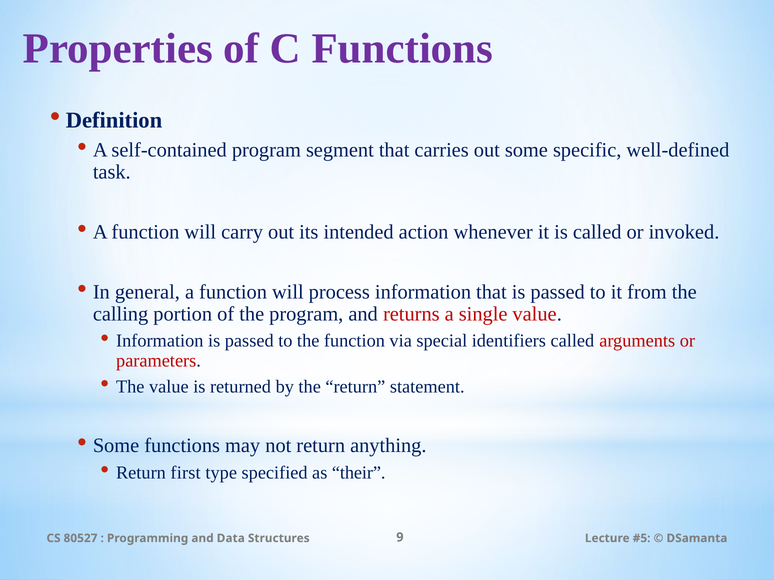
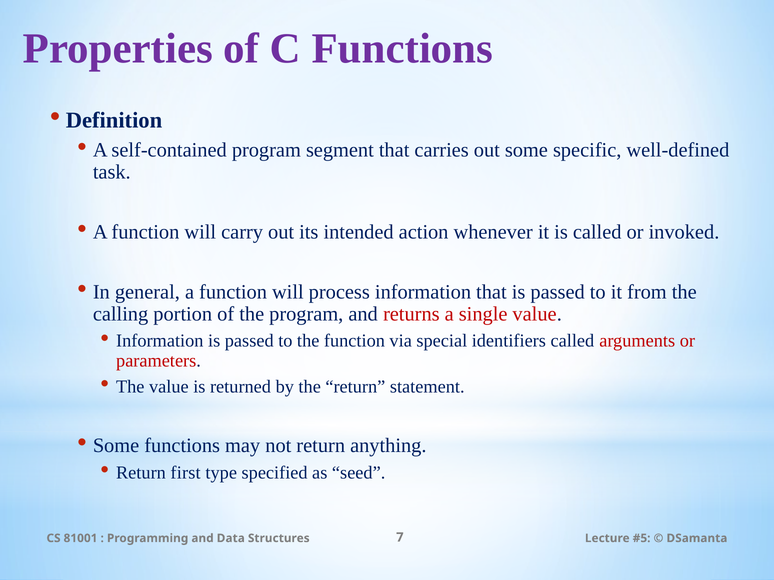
their: their -> seed
80527: 80527 -> 81001
9: 9 -> 7
